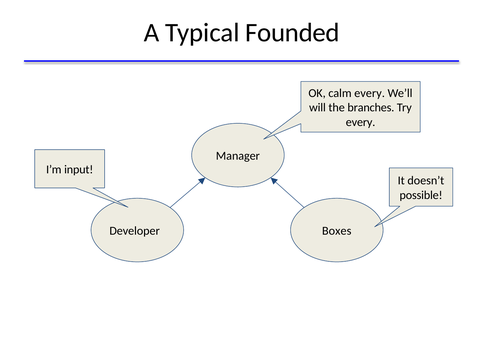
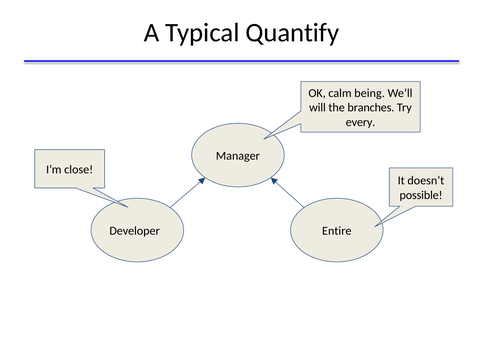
Founded: Founded -> Quantify
calm every: every -> being
input: input -> close
Boxes: Boxes -> Entire
